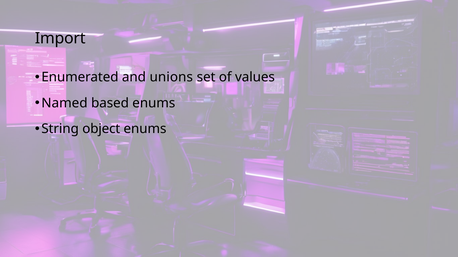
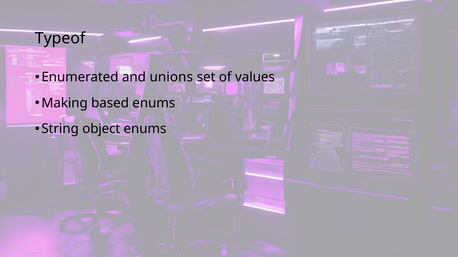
Import: Import -> Typeof
Named: Named -> Making
